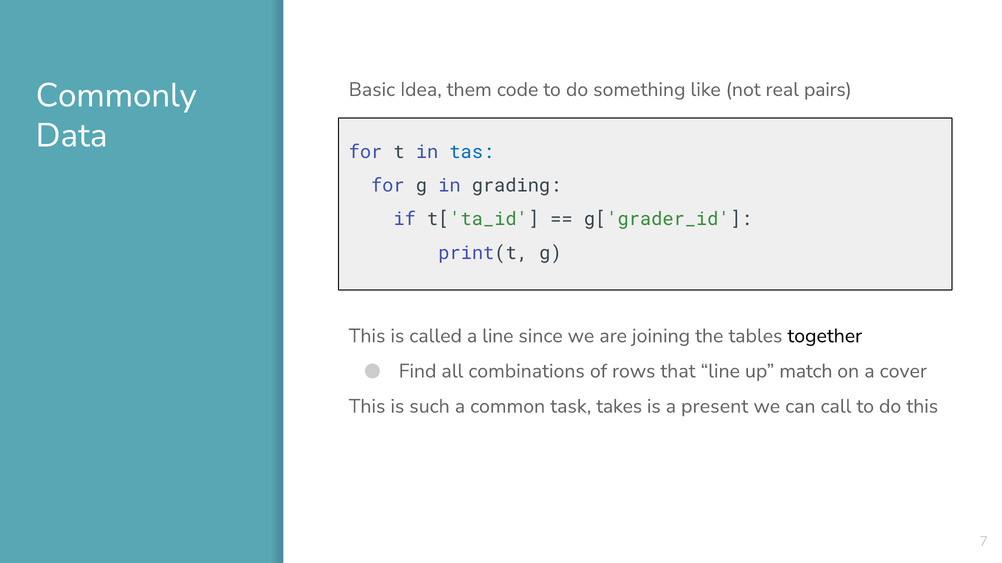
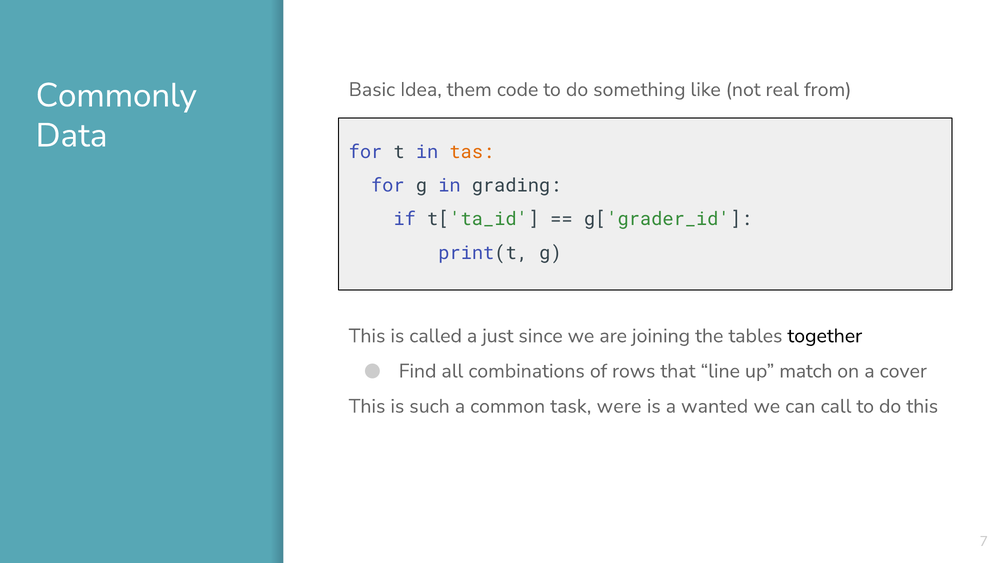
pairs: pairs -> from
tas colour: blue -> orange
a line: line -> just
takes: takes -> were
present: present -> wanted
